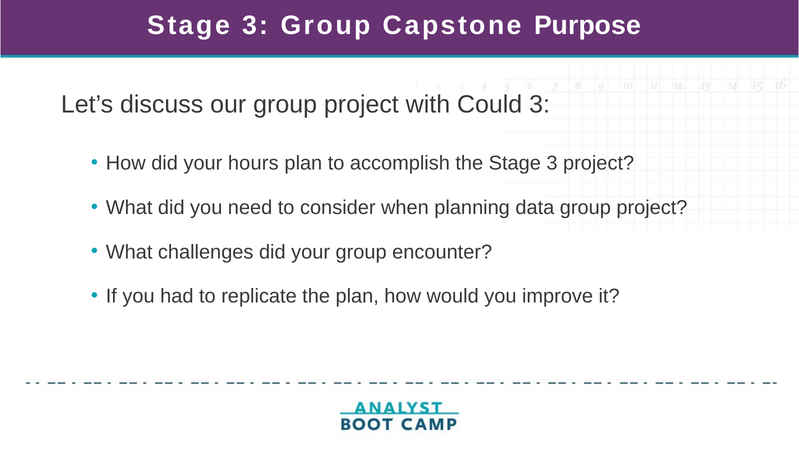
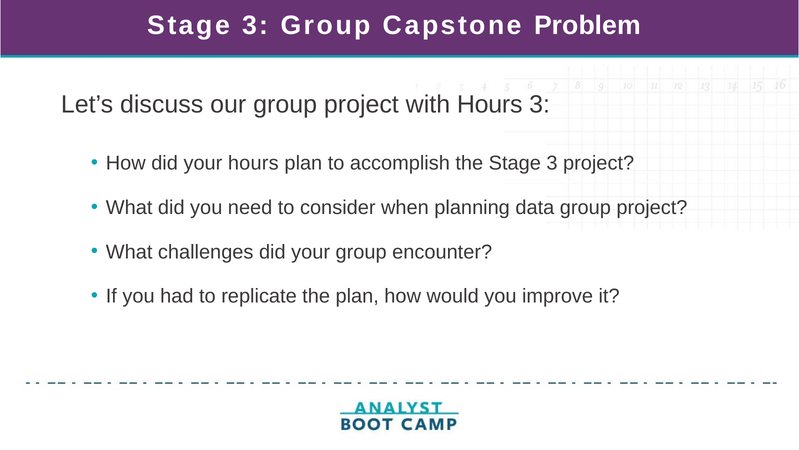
Purpose: Purpose -> Problem
with Could: Could -> Hours
